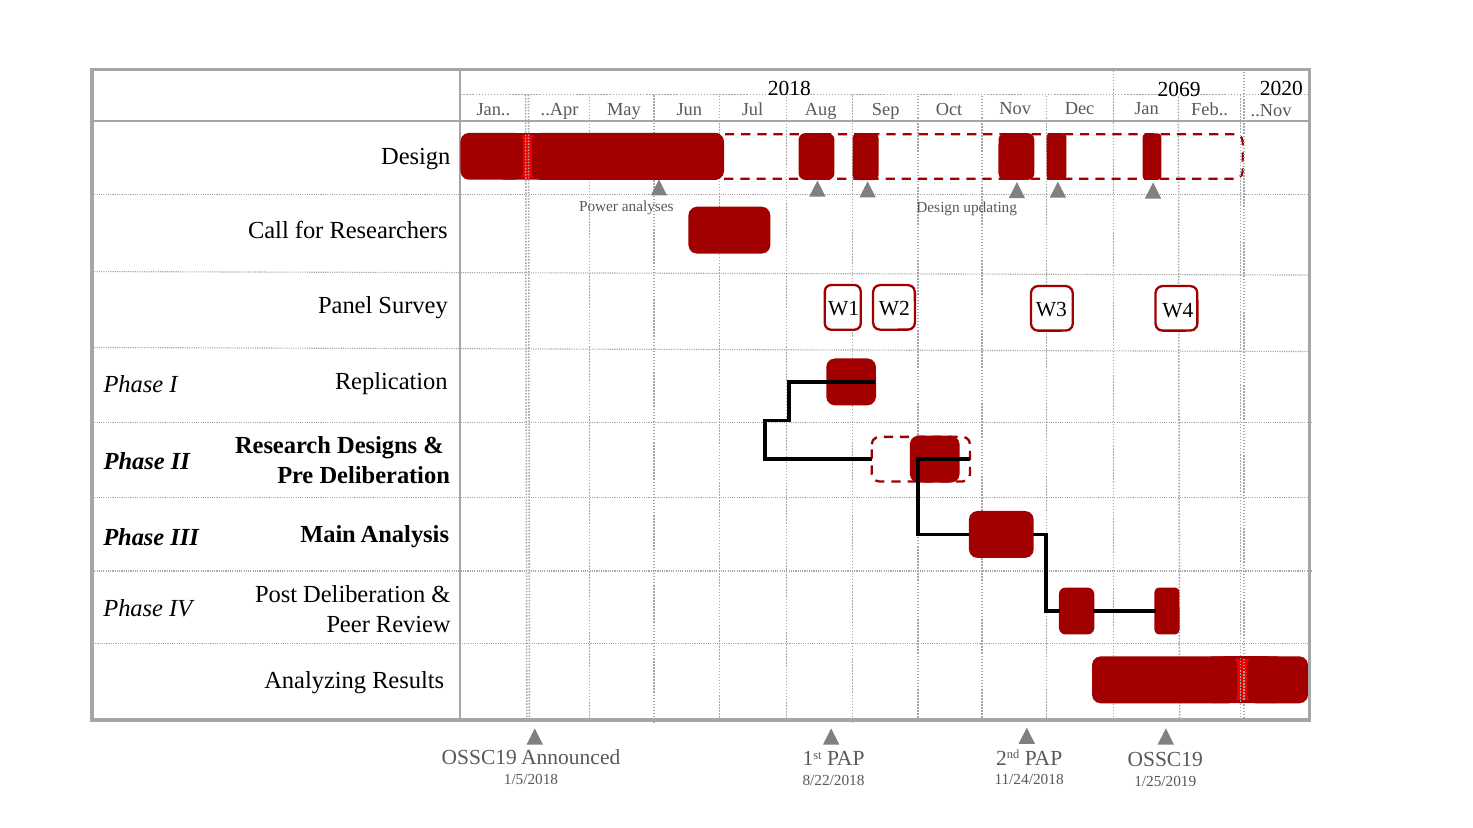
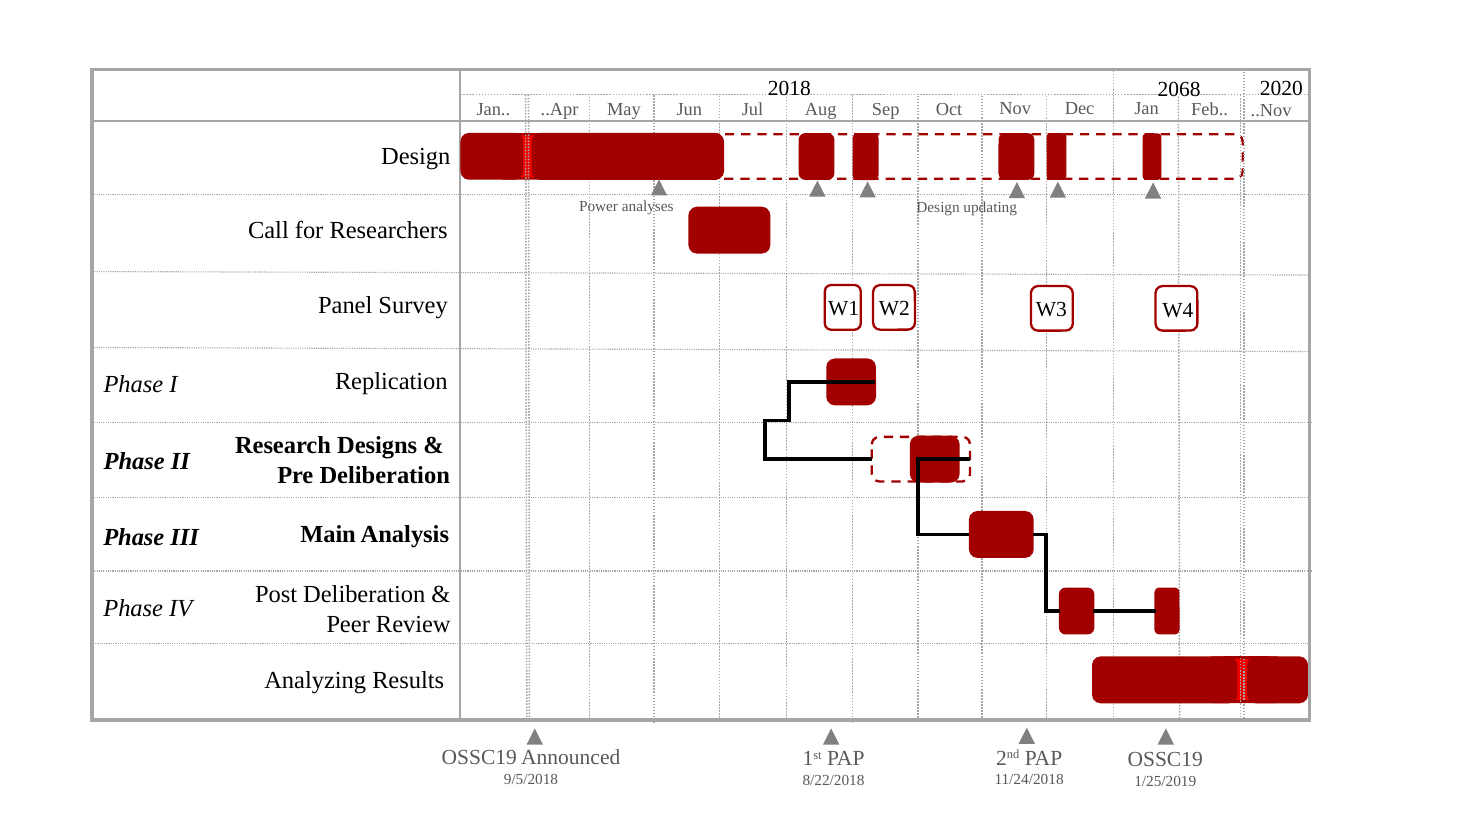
2069: 2069 -> 2068
1/5/2018: 1/5/2018 -> 9/5/2018
